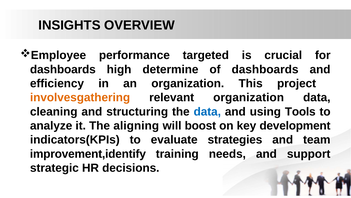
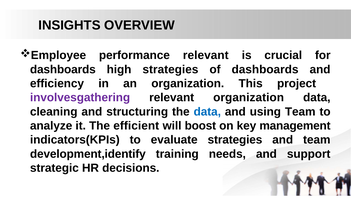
performance targeted: targeted -> relevant
high determine: determine -> strategies
involvesgathering colour: orange -> purple
using Tools: Tools -> Team
aligning: aligning -> efficient
development: development -> management
improvement,identify: improvement,identify -> development,identify
